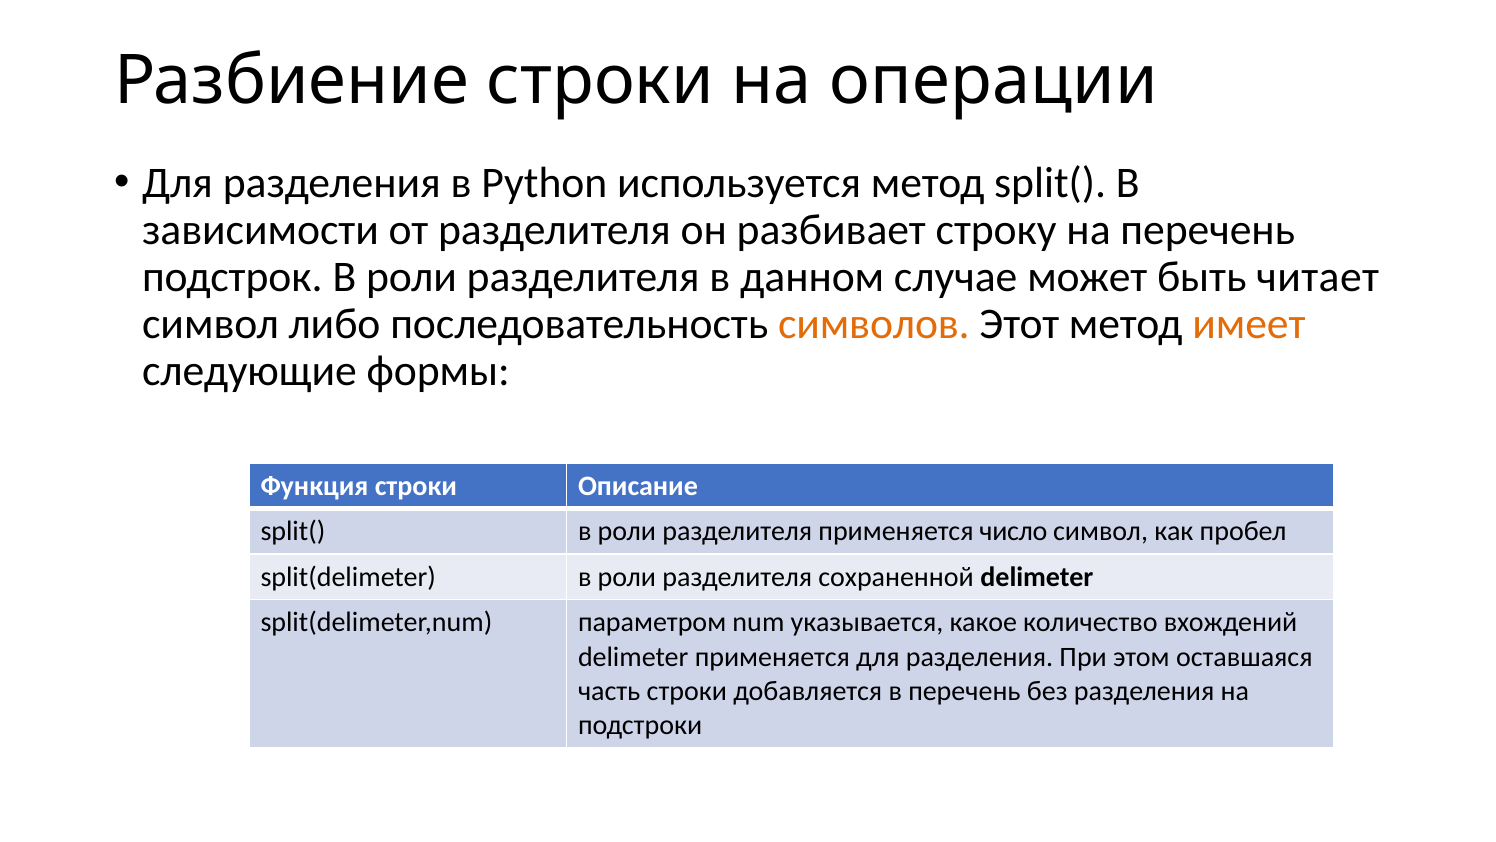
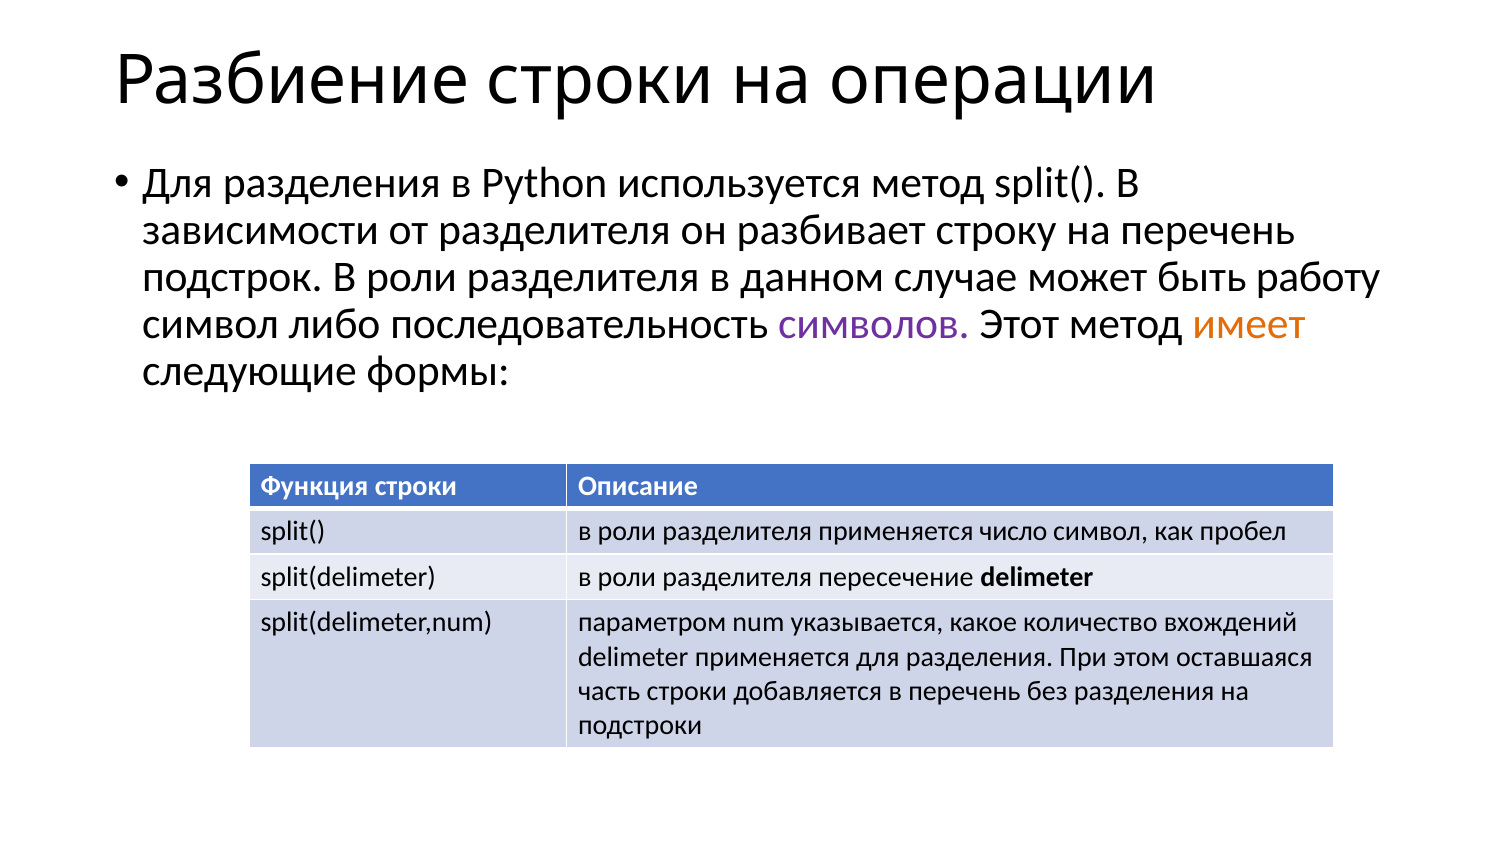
читает: читает -> работу
символов colour: orange -> purple
сохраненной: сохраненной -> пересечение
